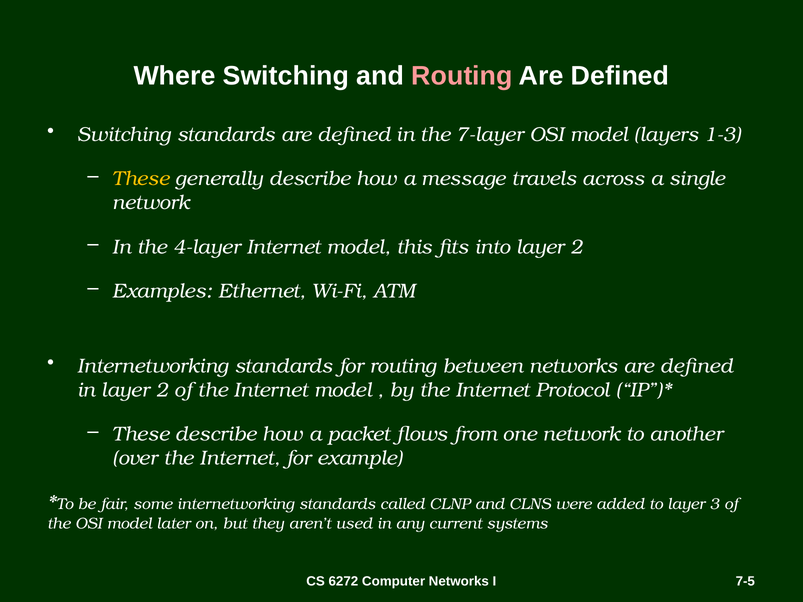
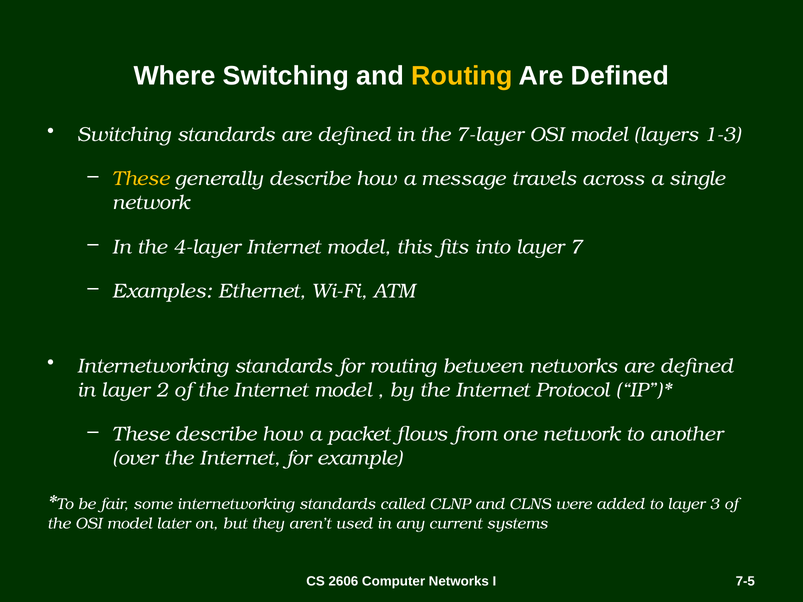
Routing at (462, 76) colour: pink -> yellow
into layer 2: 2 -> 7
6272: 6272 -> 2606
